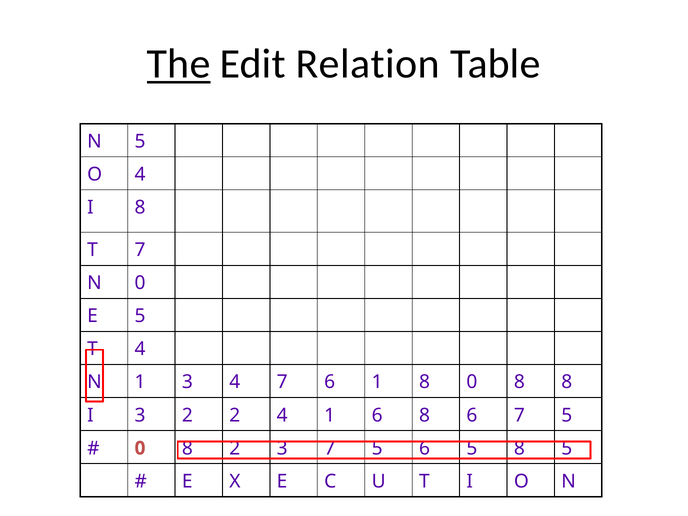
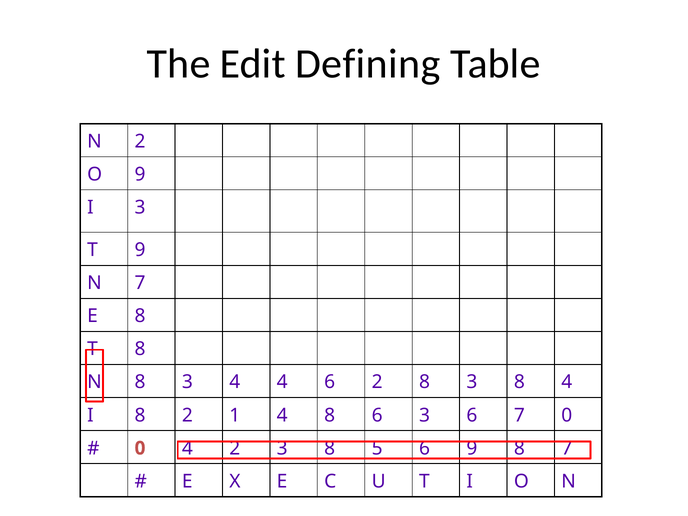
The underline: present -> none
Relation: Relation -> Defining
N 5: 5 -> 2
O 4: 4 -> 9
I 8: 8 -> 3
T 7: 7 -> 9
N 0: 0 -> 7
E 5: 5 -> 8
T 4: 4 -> 8
N 1: 1 -> 8
4 7: 7 -> 4
6 1: 1 -> 2
0 at (472, 382): 0 -> 3
8 8: 8 -> 4
I 3: 3 -> 8
2 2: 2 -> 1
4 1: 1 -> 8
6 8: 8 -> 3
6 7 5: 5 -> 0
8 at (187, 448): 8 -> 4
2 3 7: 7 -> 8
6 5: 5 -> 9
8 5: 5 -> 7
